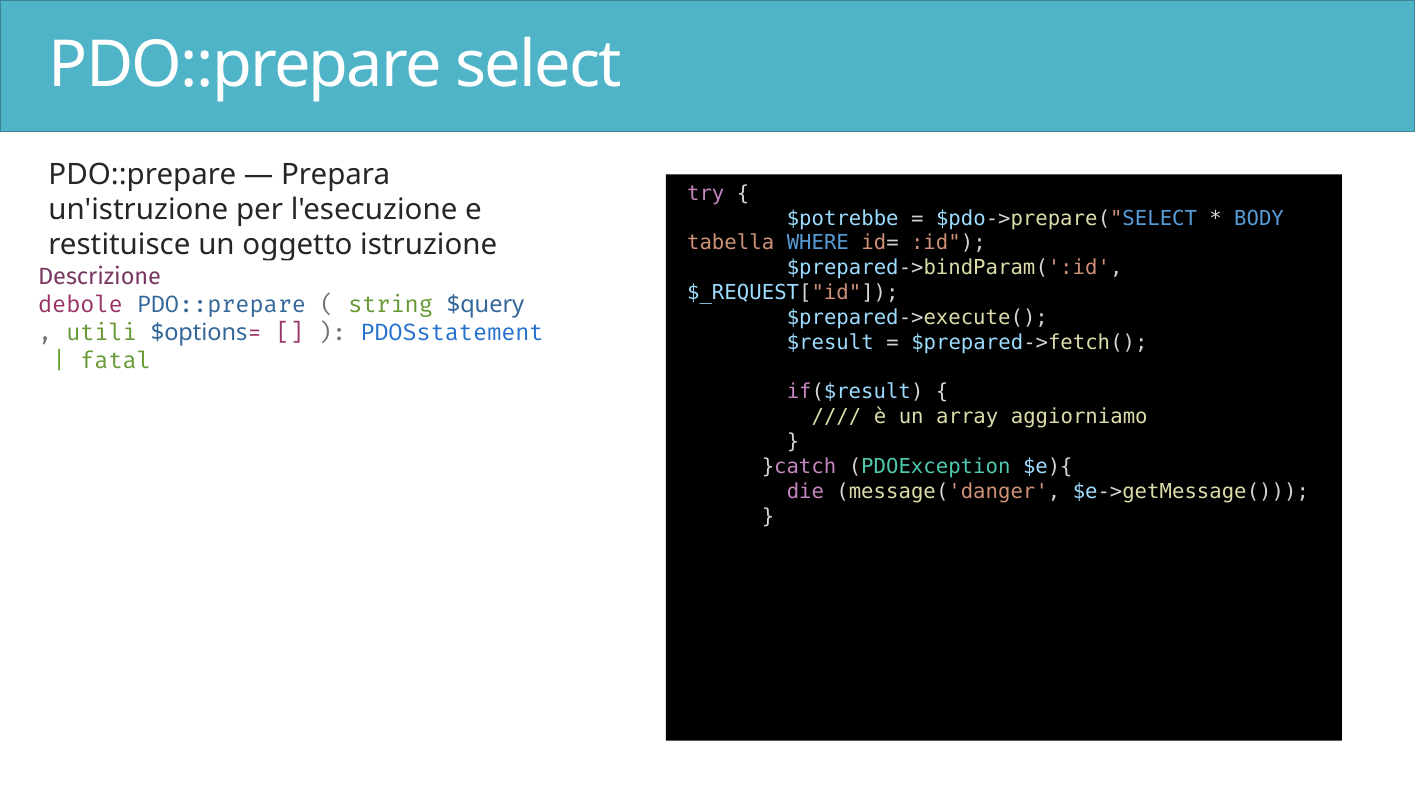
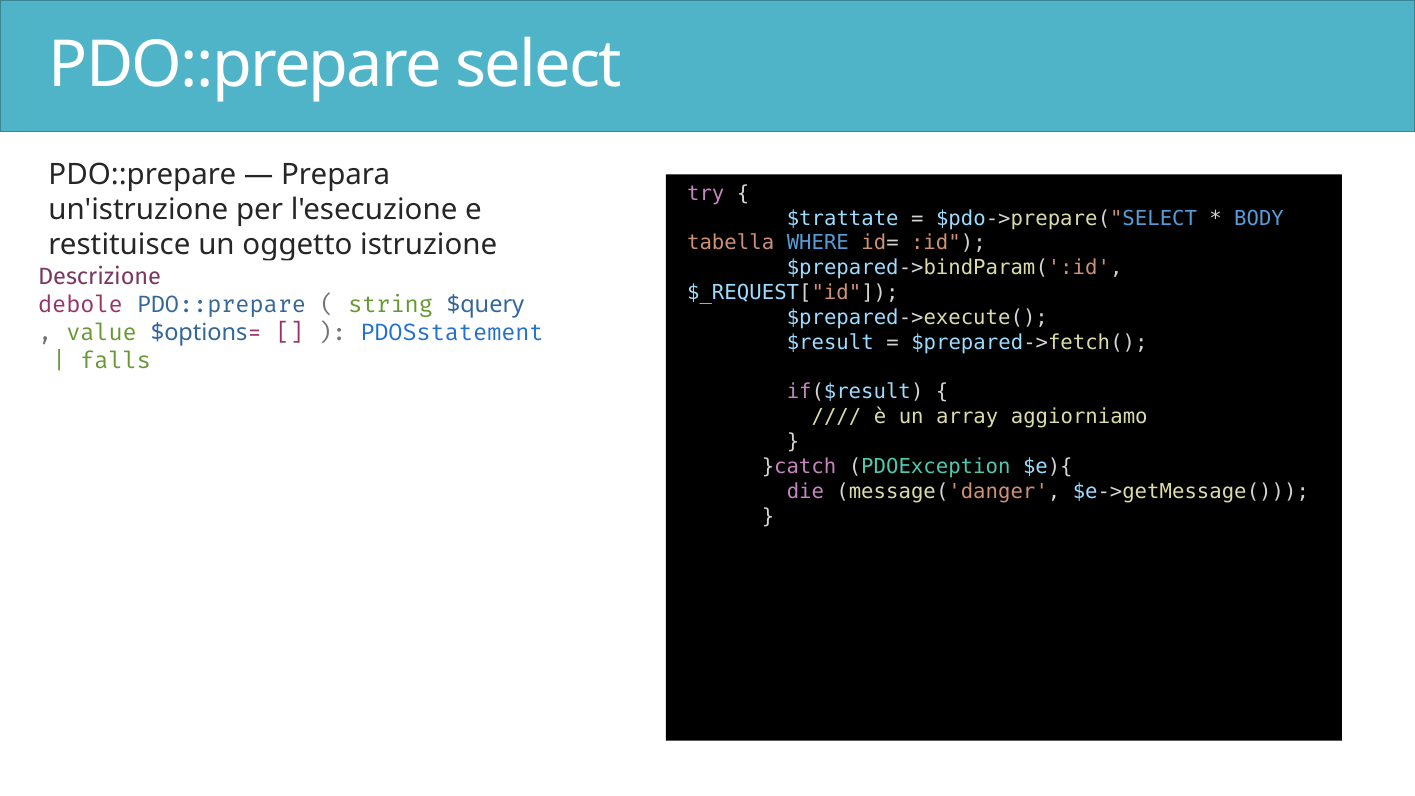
$potrebbe: $potrebbe -> $trattate
utili: utili -> value
fatal: fatal -> falls
